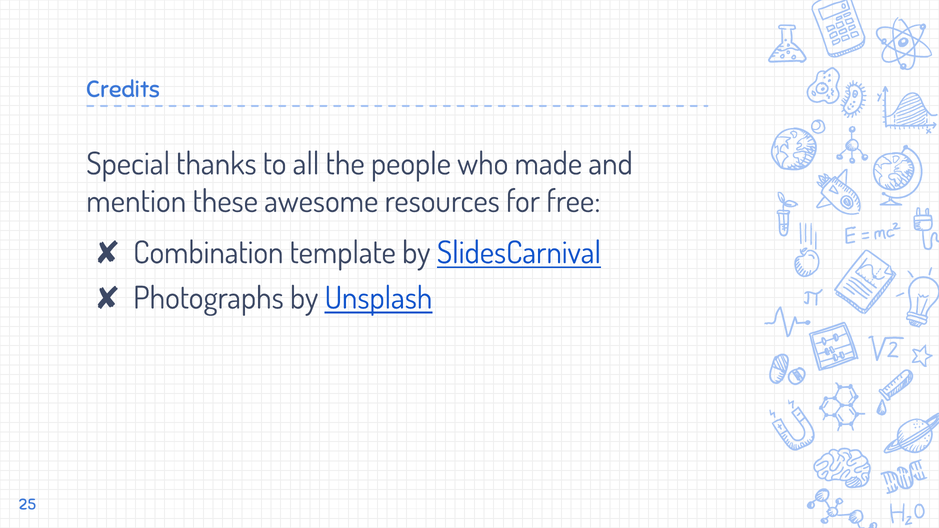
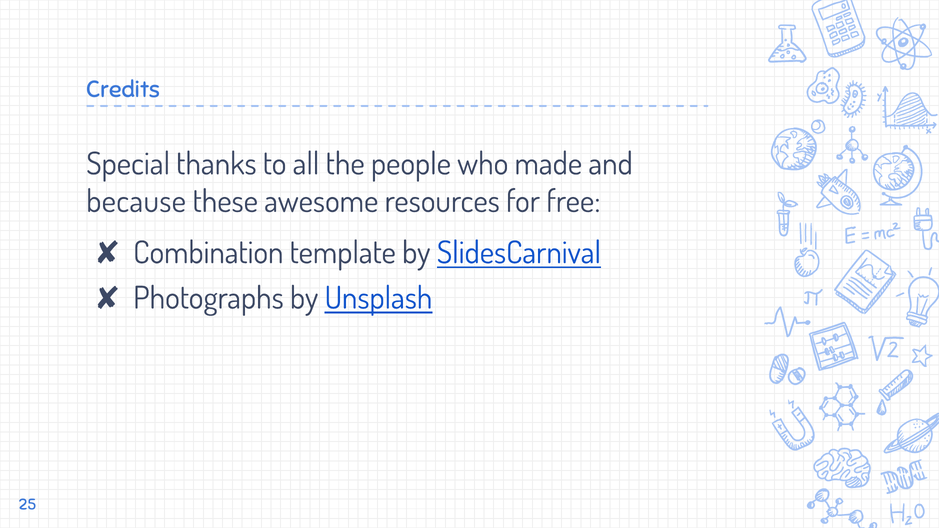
mention: mention -> because
